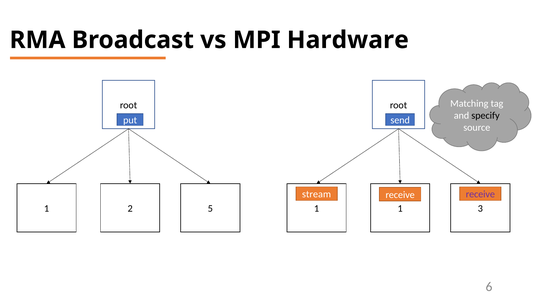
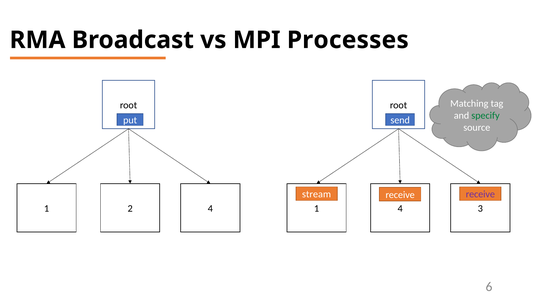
Hardware: Hardware -> Processes
specify colour: black -> green
2 5: 5 -> 4
1 1: 1 -> 4
